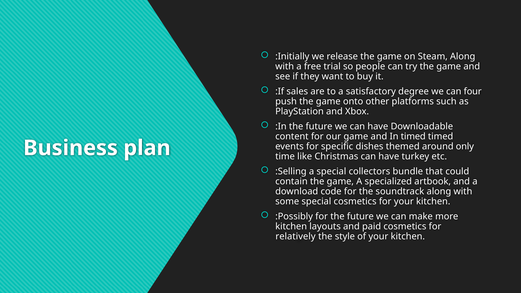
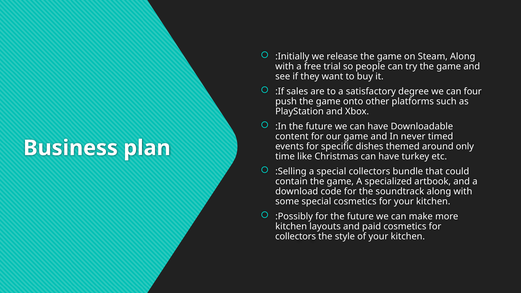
In timed: timed -> never
relatively at (296, 237): relatively -> collectors
